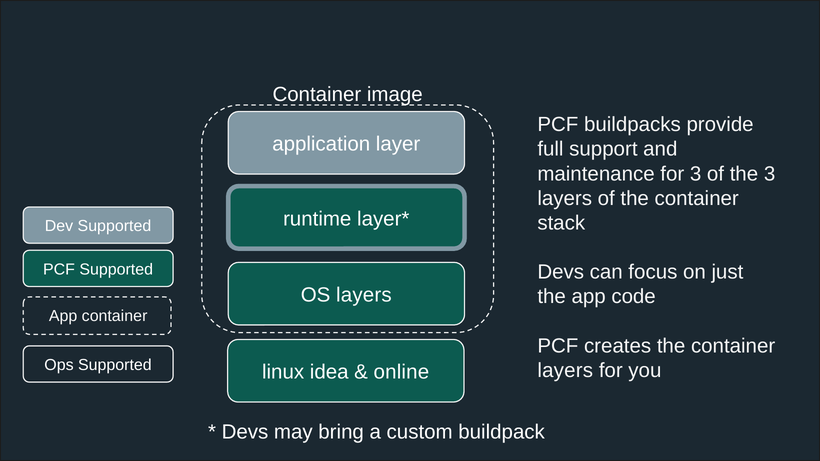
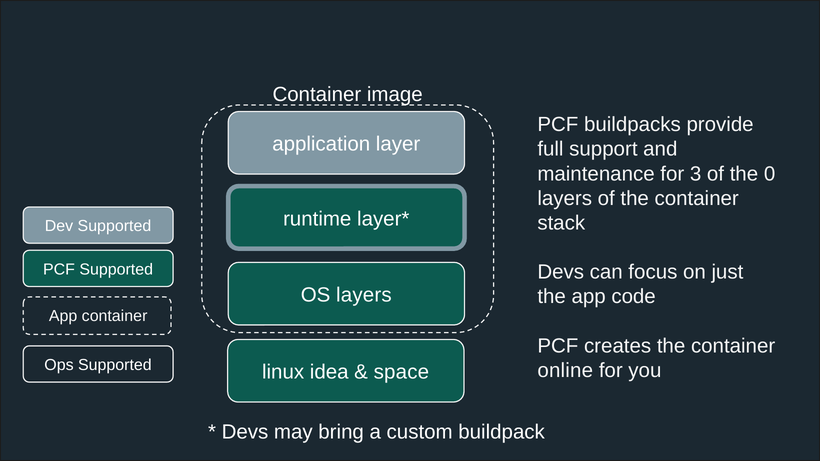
the 3: 3 -> 0
layers at (565, 371): layers -> online
online: online -> space
